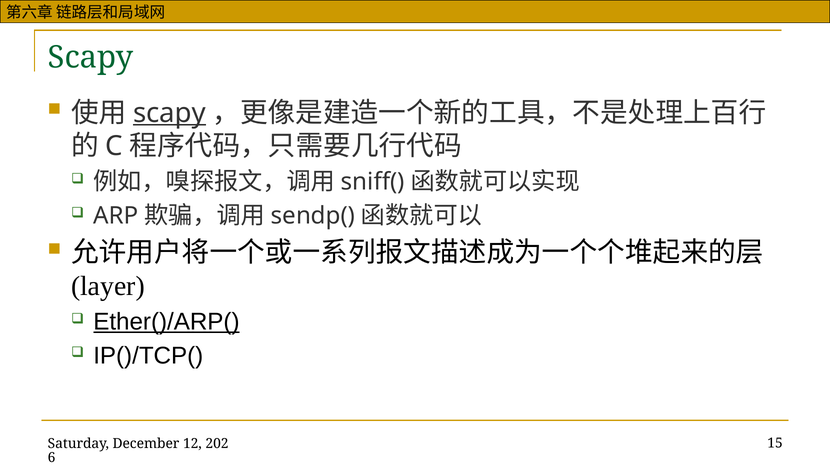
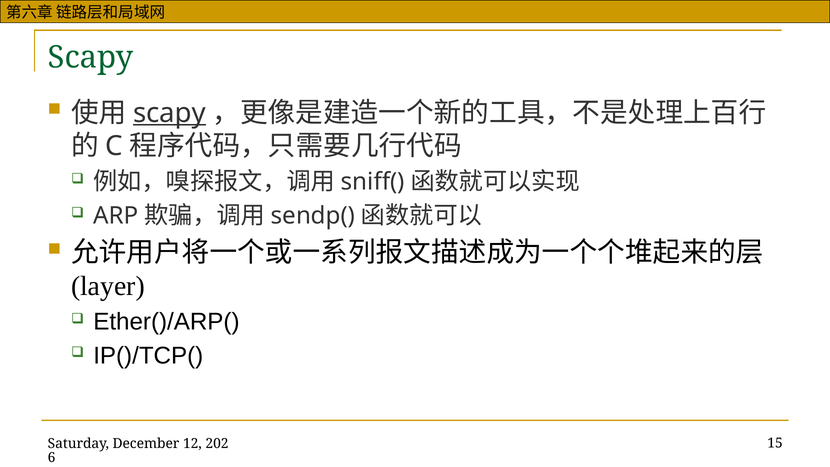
Ether()/ARP( underline: present -> none
